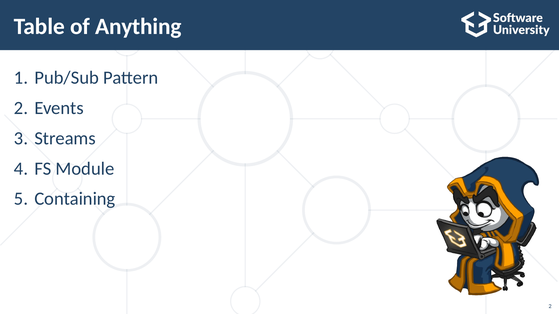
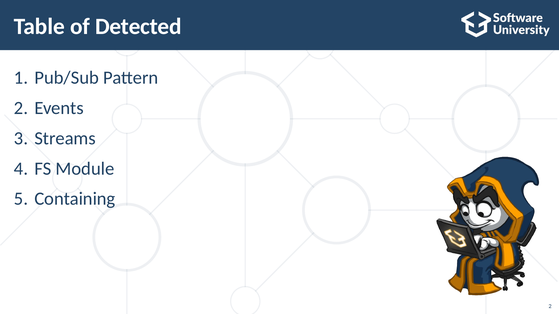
Anything: Anything -> Detected
